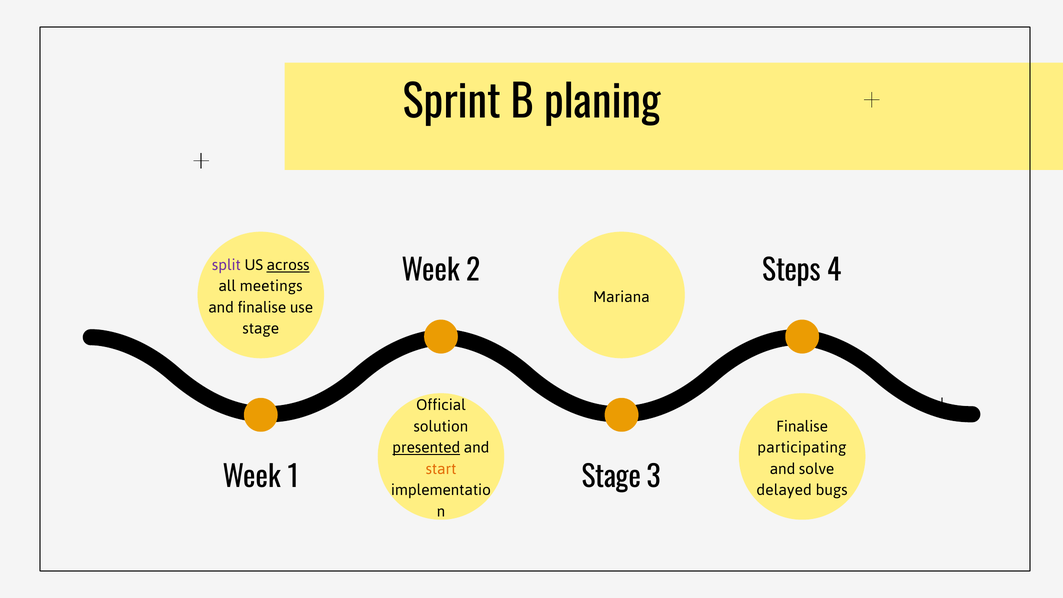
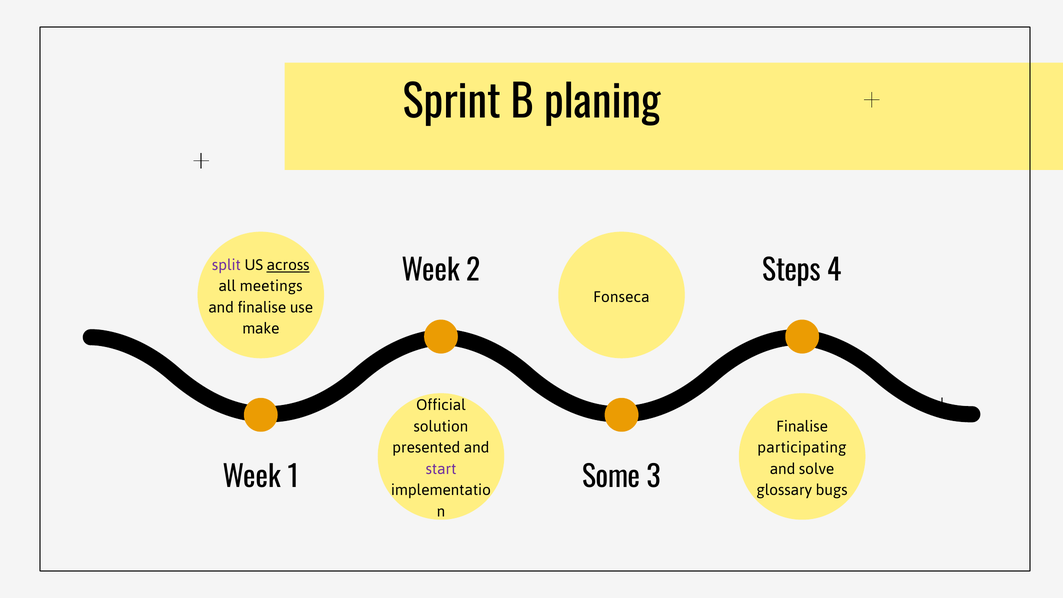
Mariana: Mariana -> Fonseca
stage at (261, 328): stage -> make
presented underline: present -> none
start colour: orange -> purple
1 Stage: Stage -> Some
delayed: delayed -> glossary
